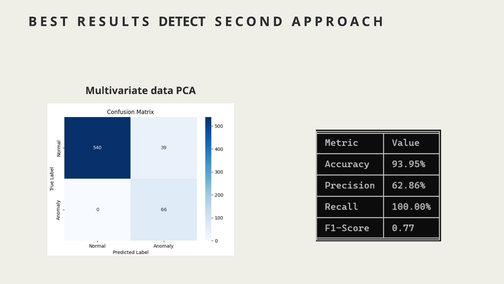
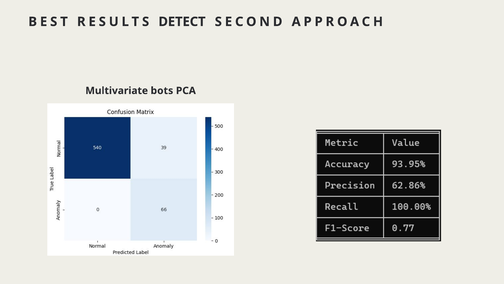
data: data -> bots
